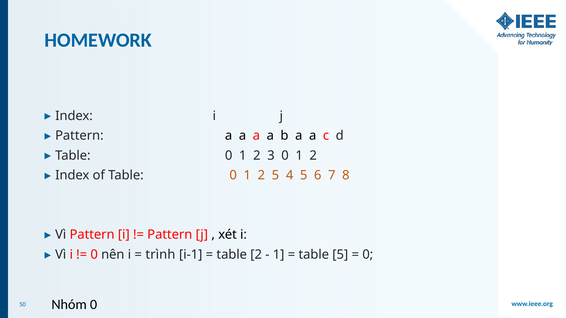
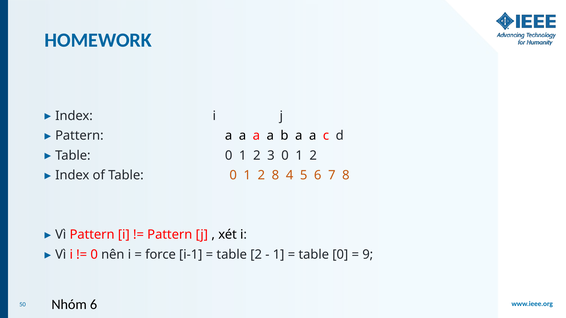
2 5: 5 -> 8
trình: trình -> force
5 at (340, 255): 5 -> 0
0 at (368, 255): 0 -> 9
Nhóm 0: 0 -> 6
